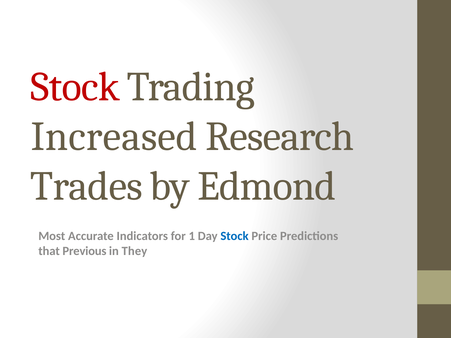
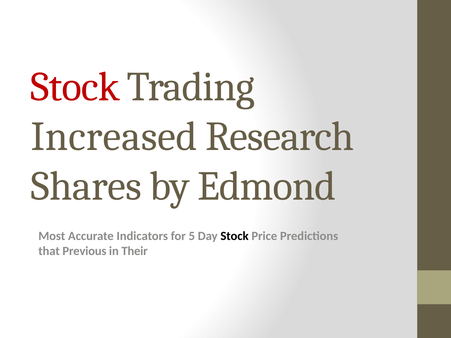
Trades: Trades -> Shares
1: 1 -> 5
Stock at (235, 236) colour: blue -> black
They: They -> Their
